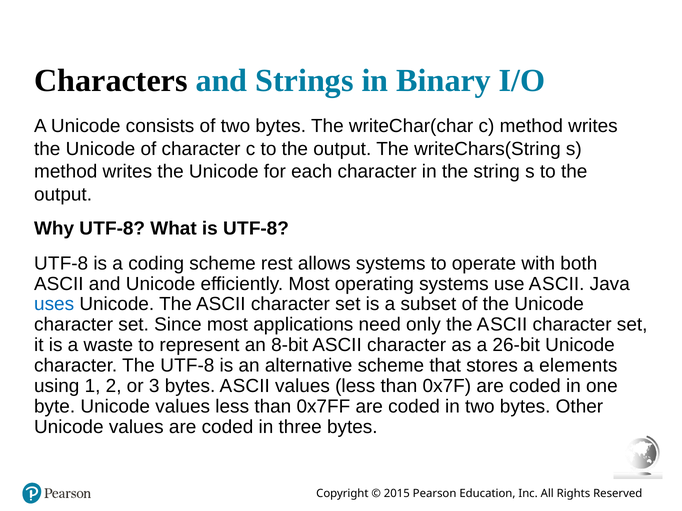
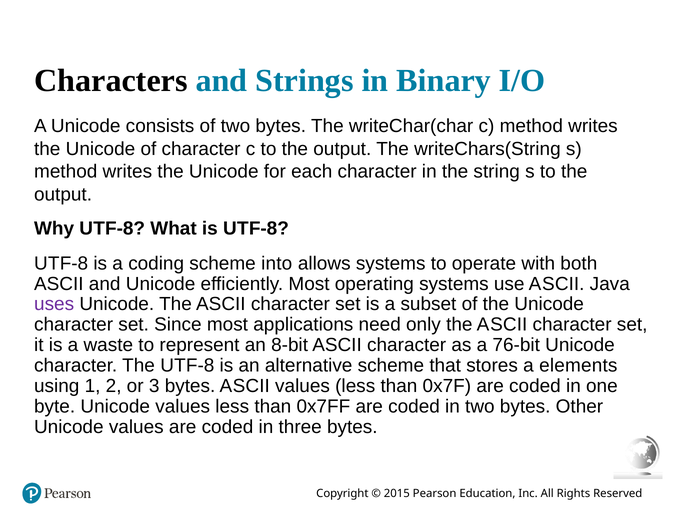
rest: rest -> into
uses colour: blue -> purple
26-bit: 26-bit -> 76-bit
